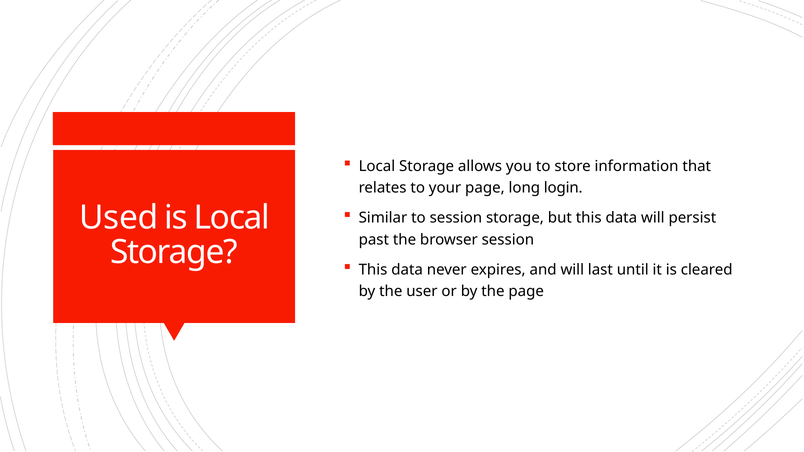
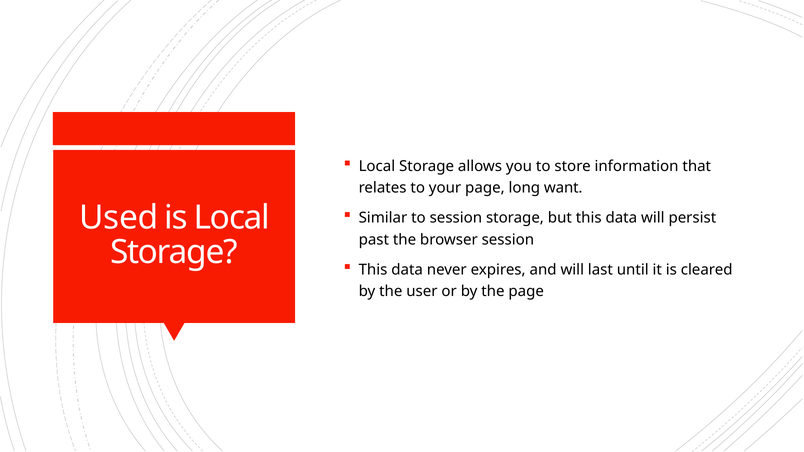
login: login -> want
